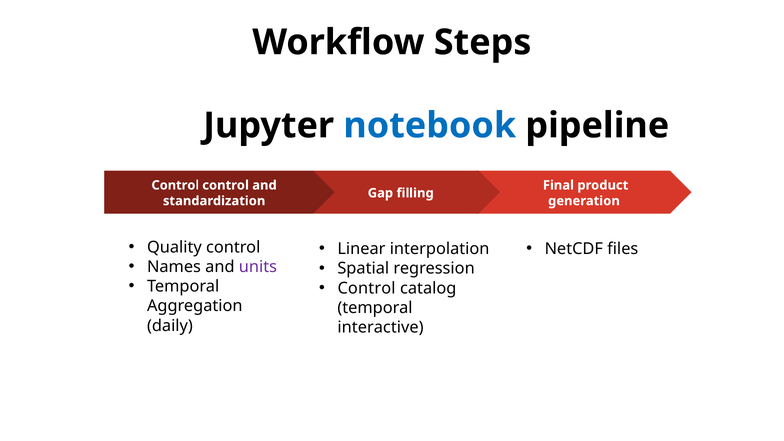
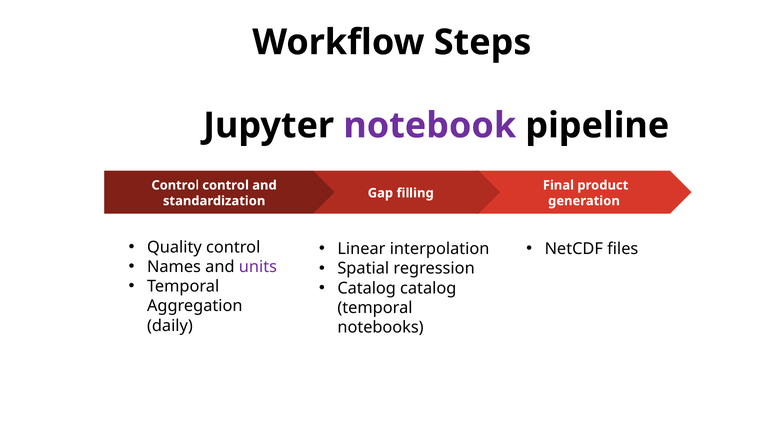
notebook colour: blue -> purple
Control at (367, 288): Control -> Catalog
interactive: interactive -> notebooks
